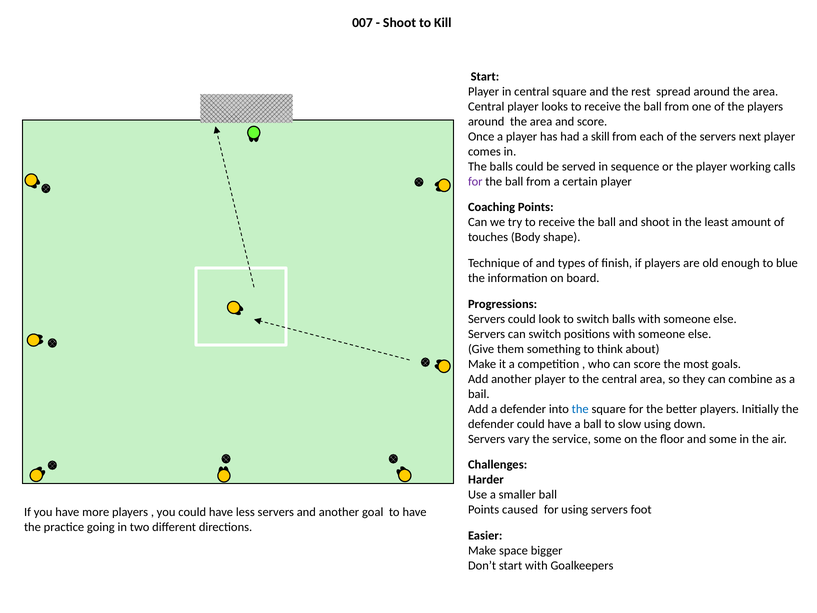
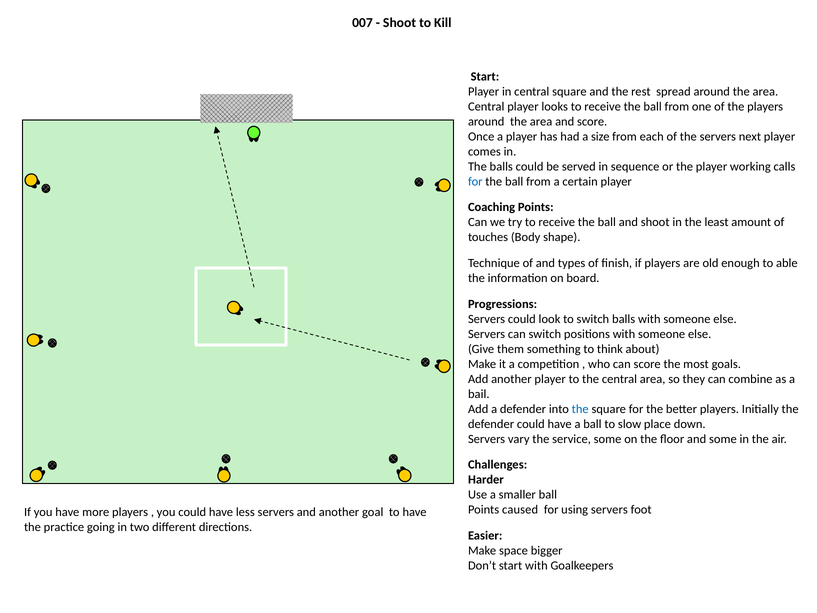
skill: skill -> size
for at (475, 181) colour: purple -> blue
blue: blue -> able
slow using: using -> place
